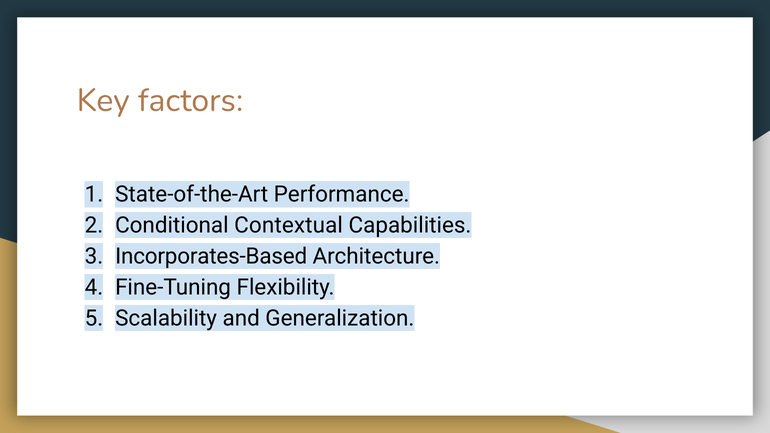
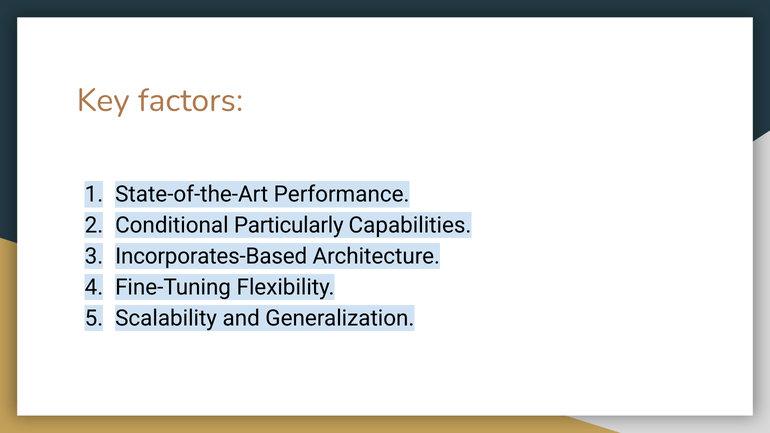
Contextual: Contextual -> Particularly
